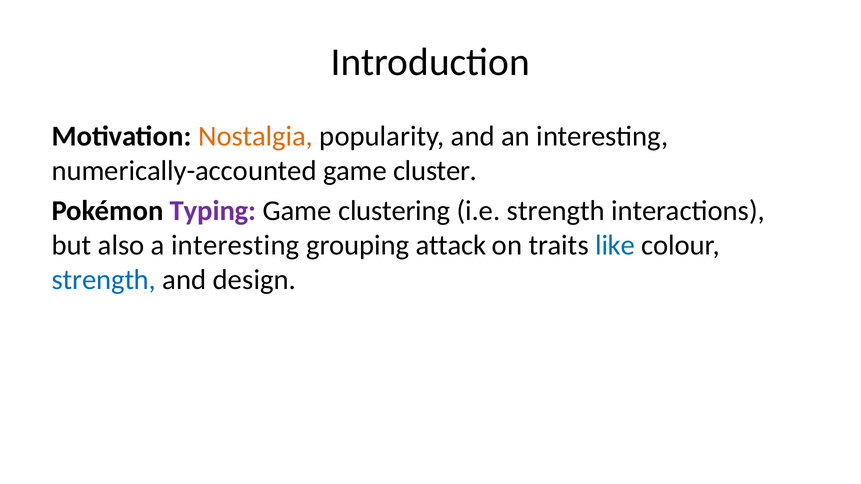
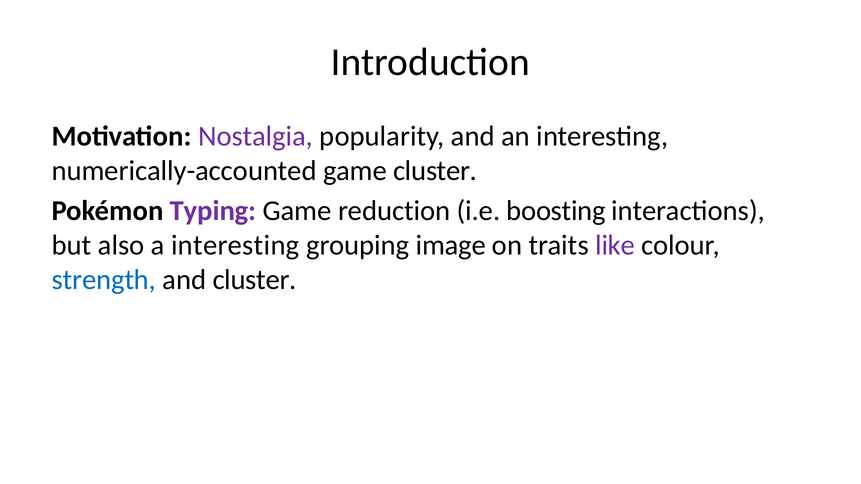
Nostalgia colour: orange -> purple
clustering: clustering -> reduction
i.e strength: strength -> boosting
attack: attack -> image
like colour: blue -> purple
and design: design -> cluster
